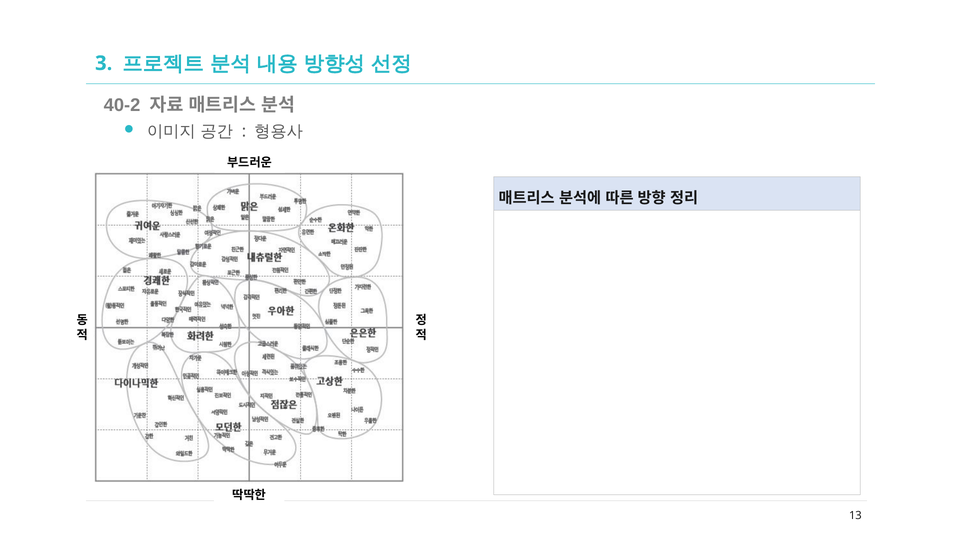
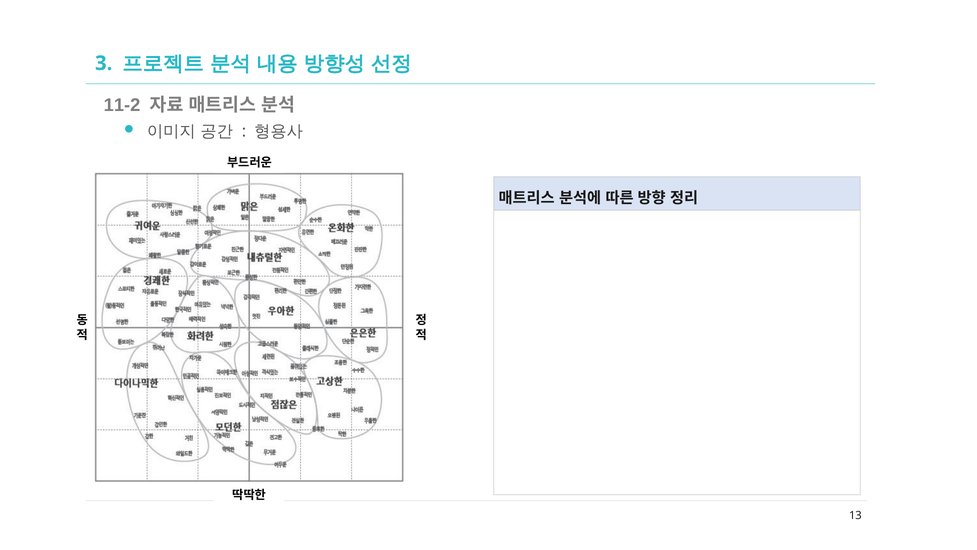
40-2: 40-2 -> 11-2
